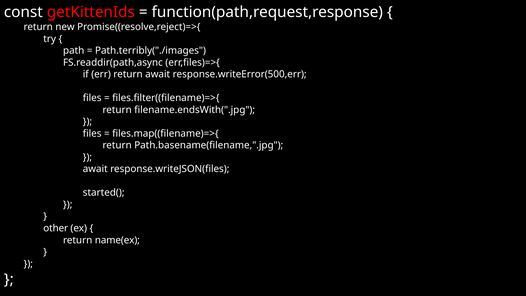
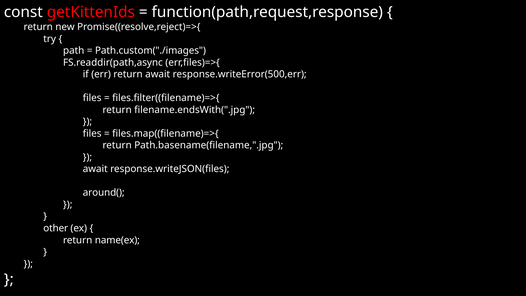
Path.terribly("./images: Path.terribly("./images -> Path.custom("./images
started(: started( -> around(
